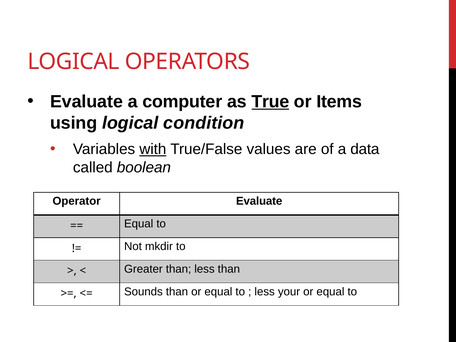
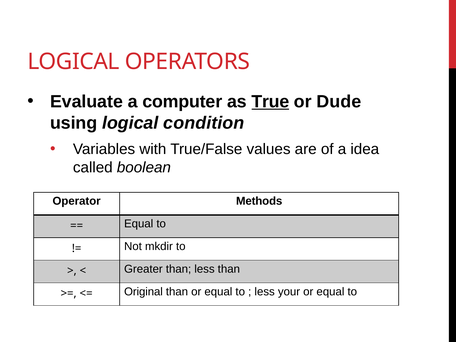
Items: Items -> Dude
with underline: present -> none
data: data -> idea
Operator Evaluate: Evaluate -> Methods
Sounds: Sounds -> Original
